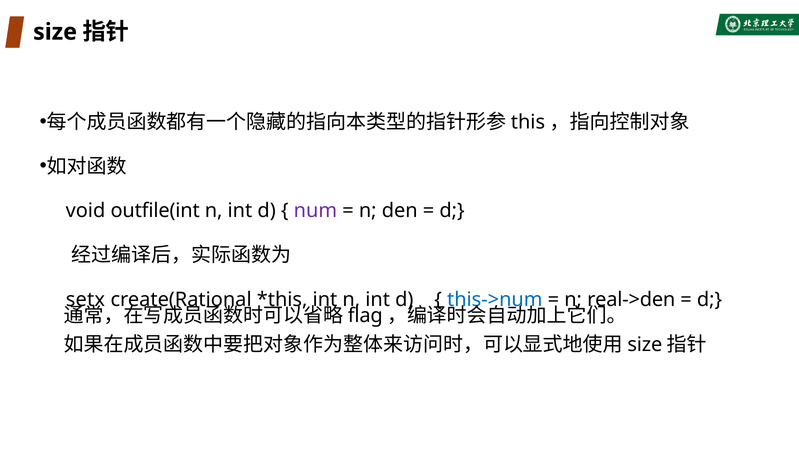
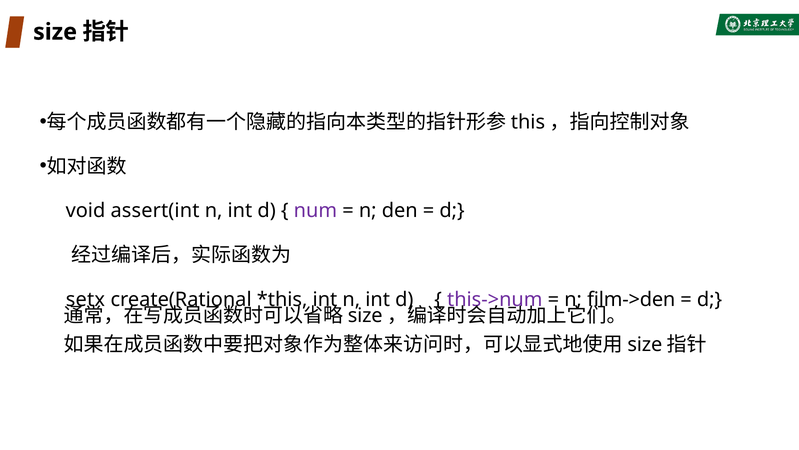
outfile(int: outfile(int -> assert(int
this->num colour: blue -> purple
real->den: real->den -> film->den
flag at (365, 315): flag -> size
